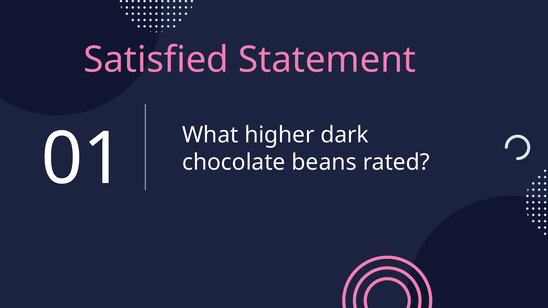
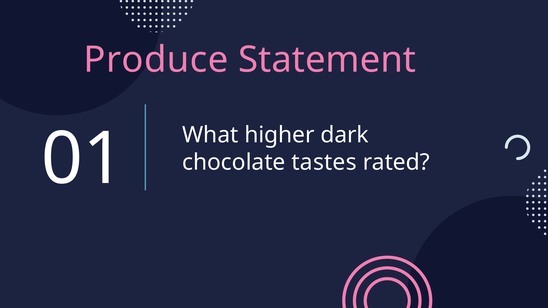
Satisfied: Satisfied -> Produce
beans: beans -> tastes
